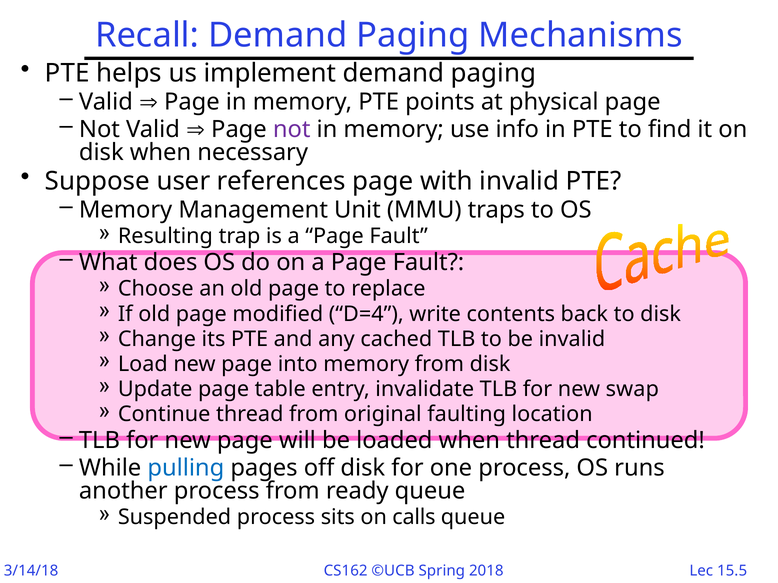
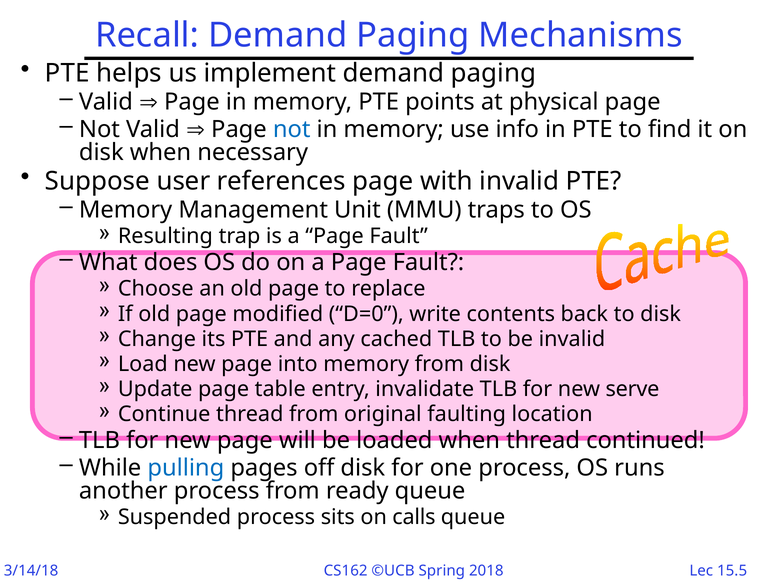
not at (292, 130) colour: purple -> blue
D=4: D=4 -> D=0
swap: swap -> serve
